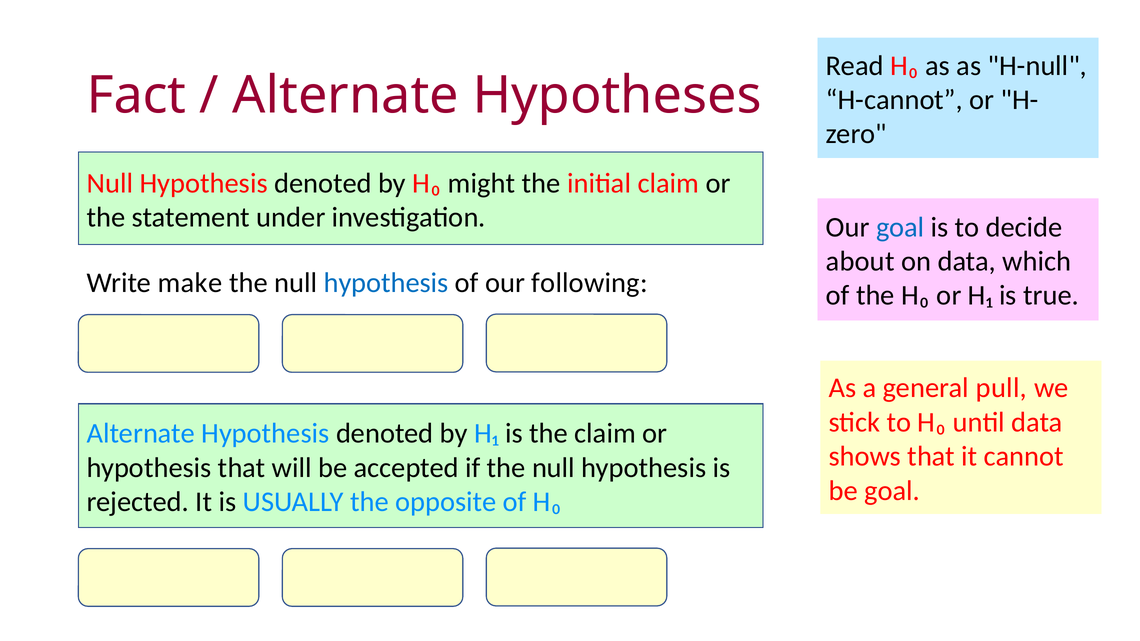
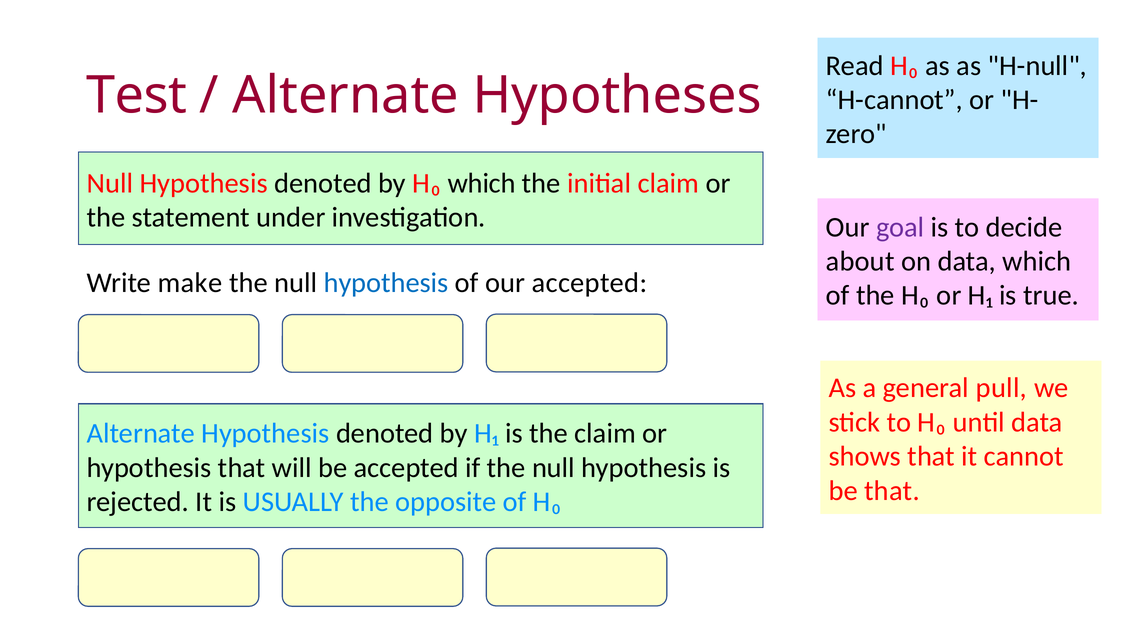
Fact: Fact -> Test
H₀ might: might -> which
goal at (900, 227) colour: blue -> purple
our following: following -> accepted
be goal: goal -> that
